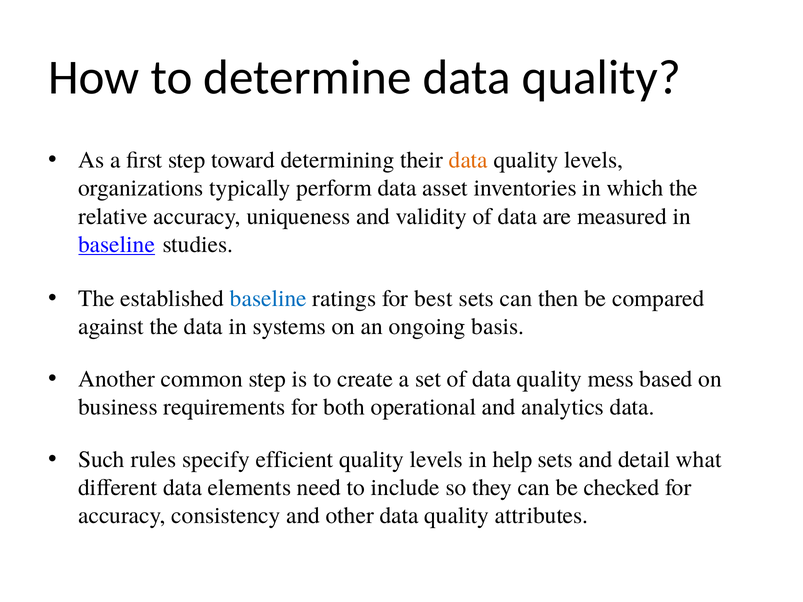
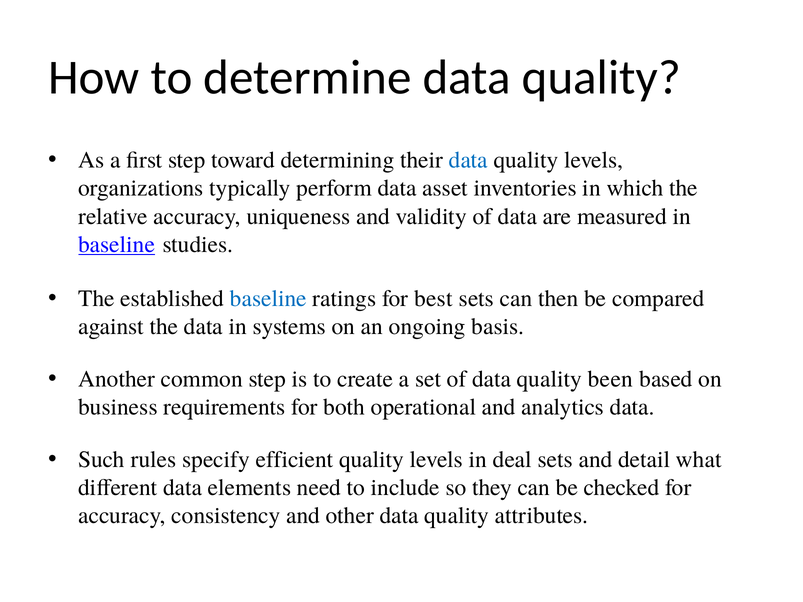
data at (468, 160) colour: orange -> blue
mess: mess -> been
help: help -> deal
